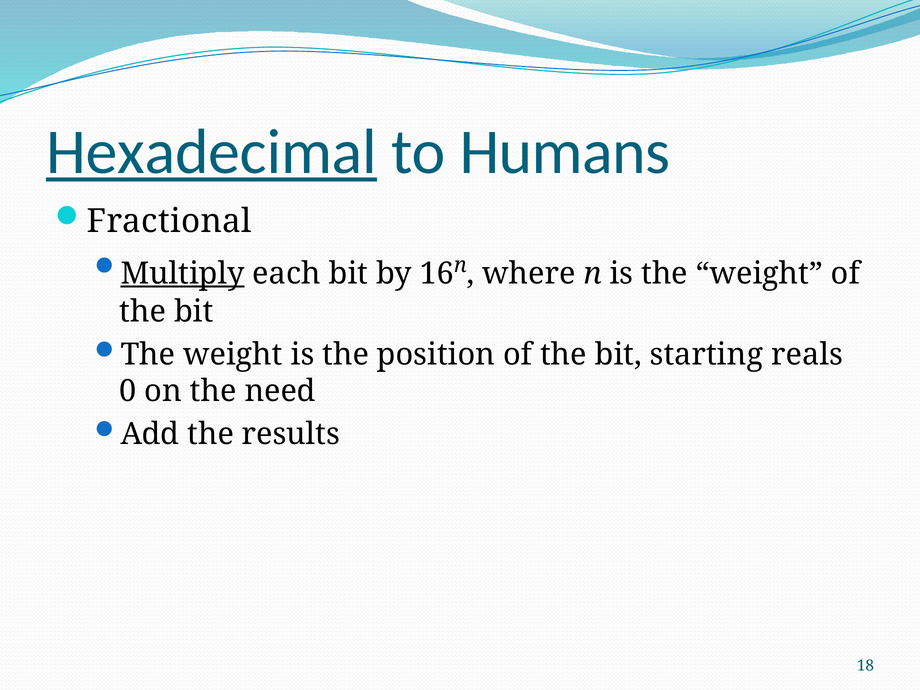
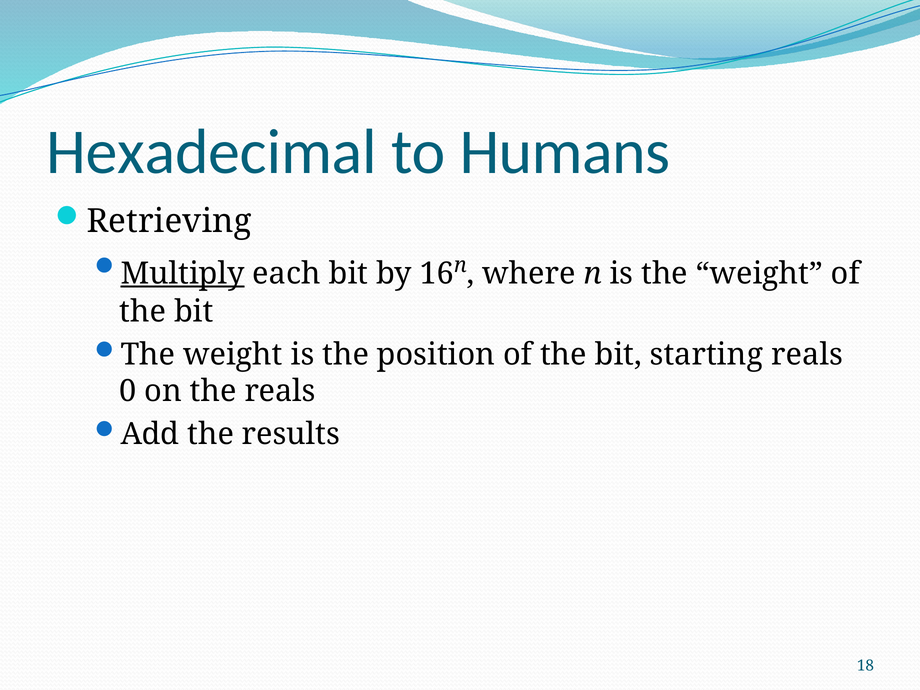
Hexadecimal underline: present -> none
Fractional: Fractional -> Retrieving
the need: need -> reals
